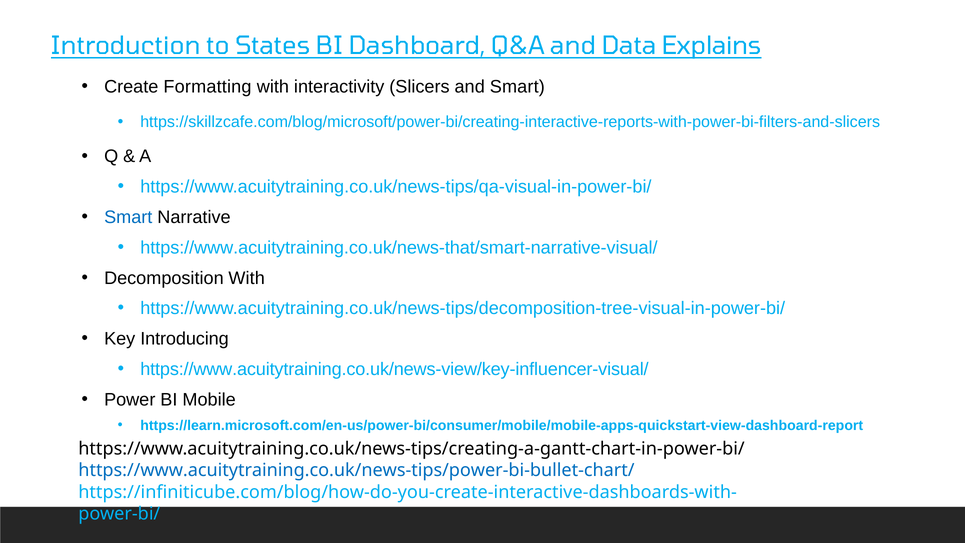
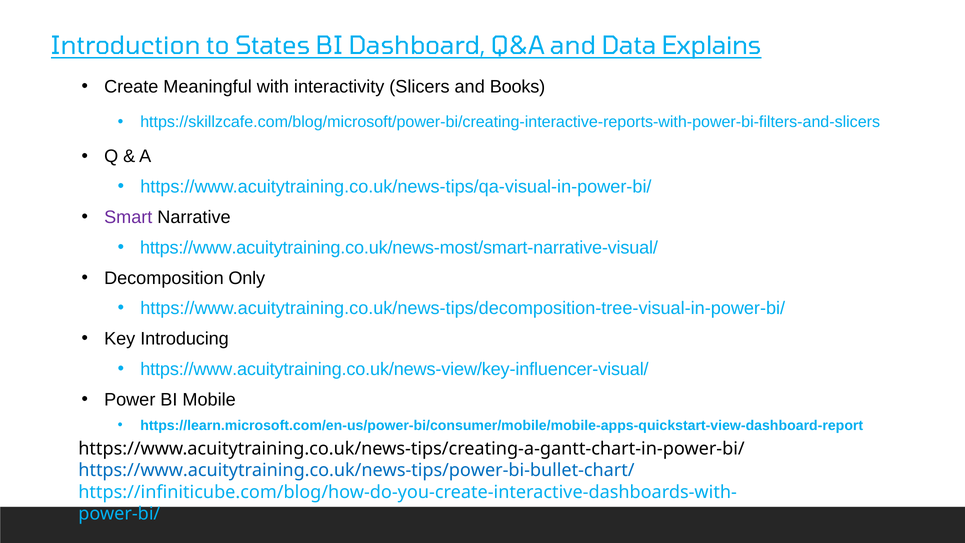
Formatting: Formatting -> Meaningful
and Smart: Smart -> Books
Smart at (128, 217) colour: blue -> purple
https://www.acuitytraining.co.uk/news-that/smart-narrative-visual/: https://www.acuitytraining.co.uk/news-that/smart-narrative-visual/ -> https://www.acuitytraining.co.uk/news-most/smart-narrative-visual/
Decomposition With: With -> Only
